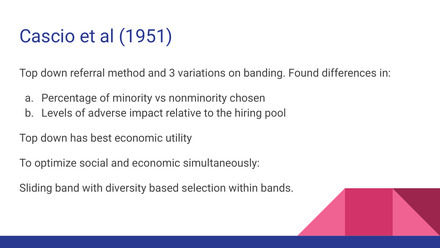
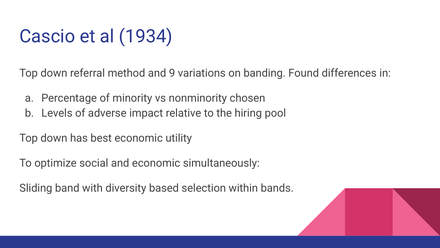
1951: 1951 -> 1934
3: 3 -> 9
